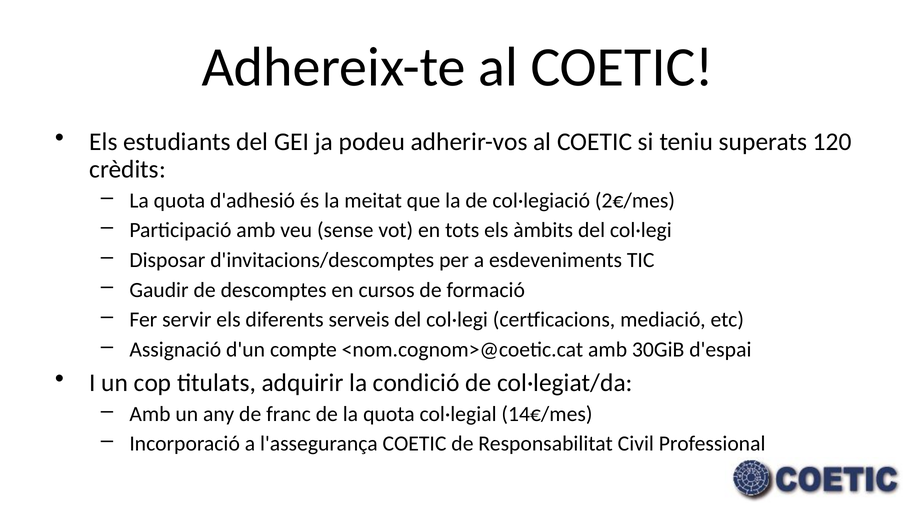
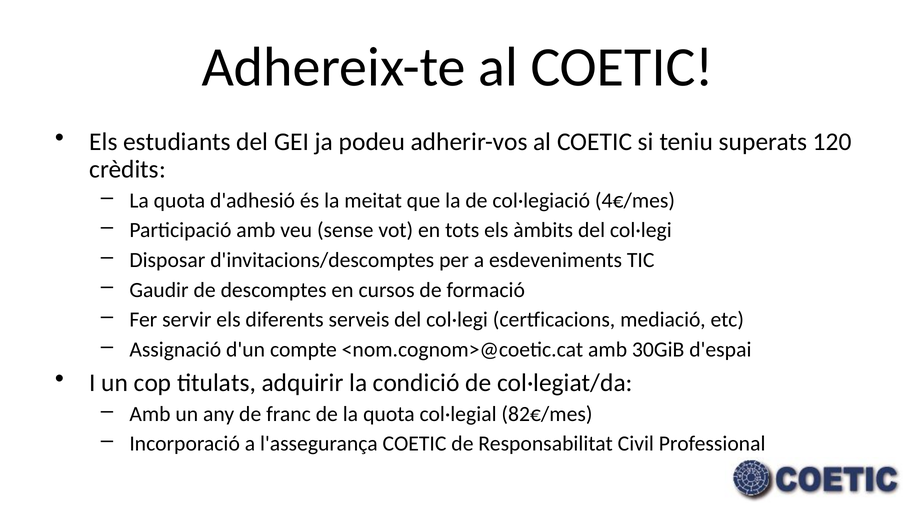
2€/mes: 2€/mes -> 4€/mes
14€/mes: 14€/mes -> 82€/mes
